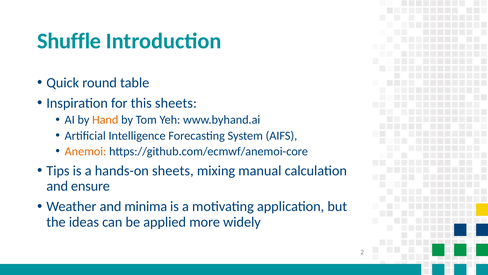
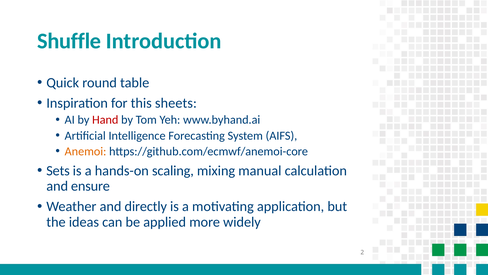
Hand colour: orange -> red
Tips: Tips -> Sets
hands-on sheets: sheets -> scaling
minima: minima -> directly
